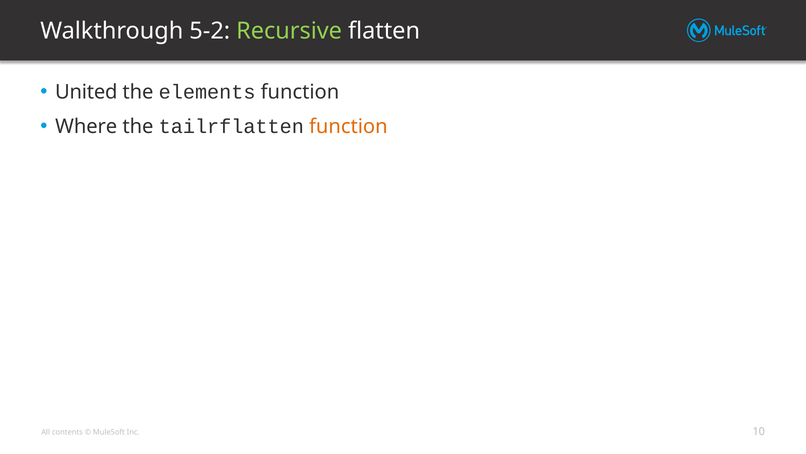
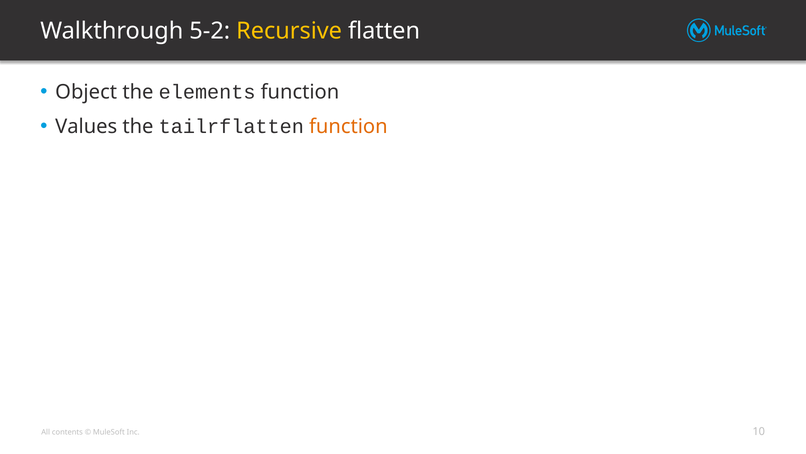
Recursive colour: light green -> yellow
United: United -> Object
Where: Where -> Values
